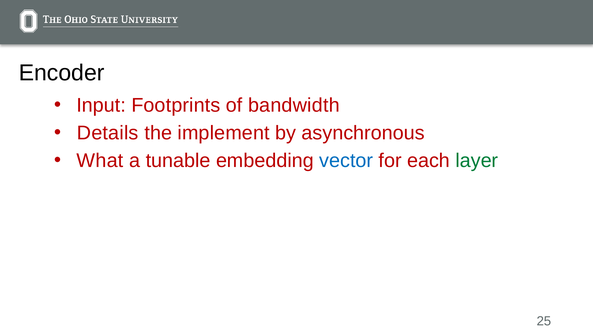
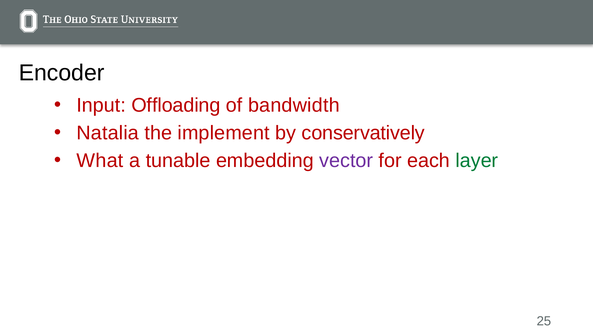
Footprints: Footprints -> Offloading
Details: Details -> Natalia
asynchronous: asynchronous -> conservatively
vector colour: blue -> purple
